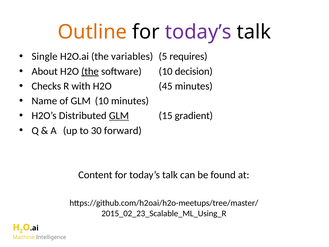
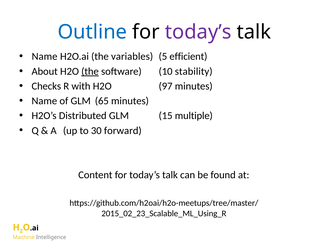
Outline colour: orange -> blue
Single at (45, 56): Single -> Name
requires: requires -> efficient
decision: decision -> stability
45: 45 -> 97
GLM 10: 10 -> 65
GLM at (119, 116) underline: present -> none
gradient: gradient -> multiple
